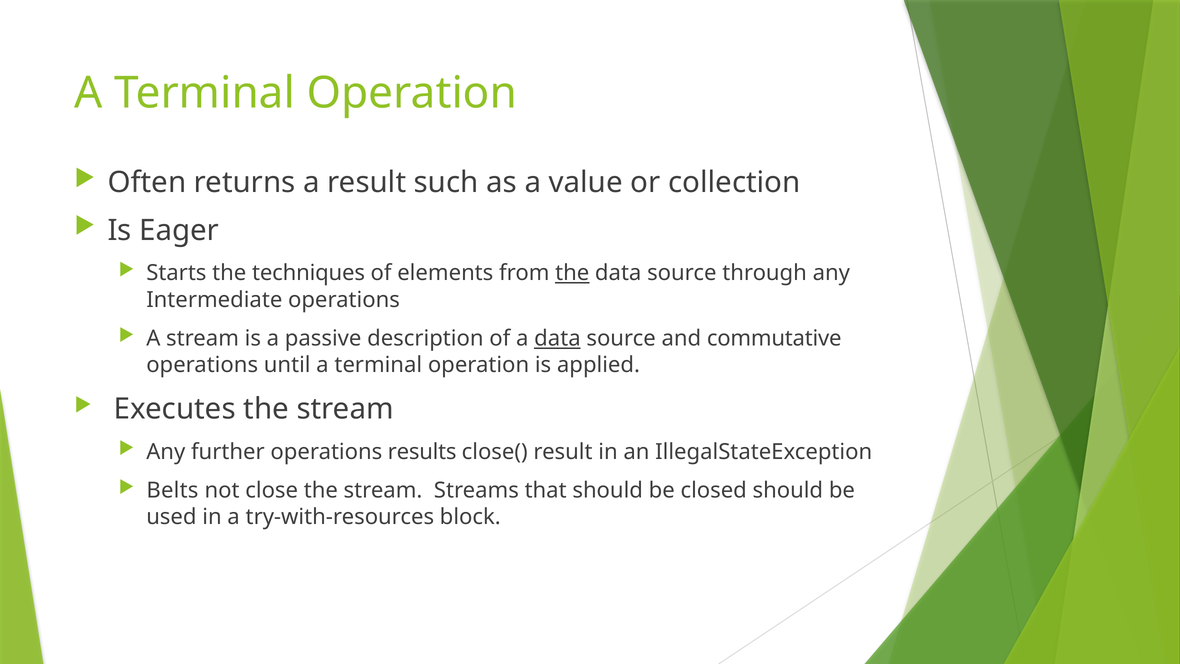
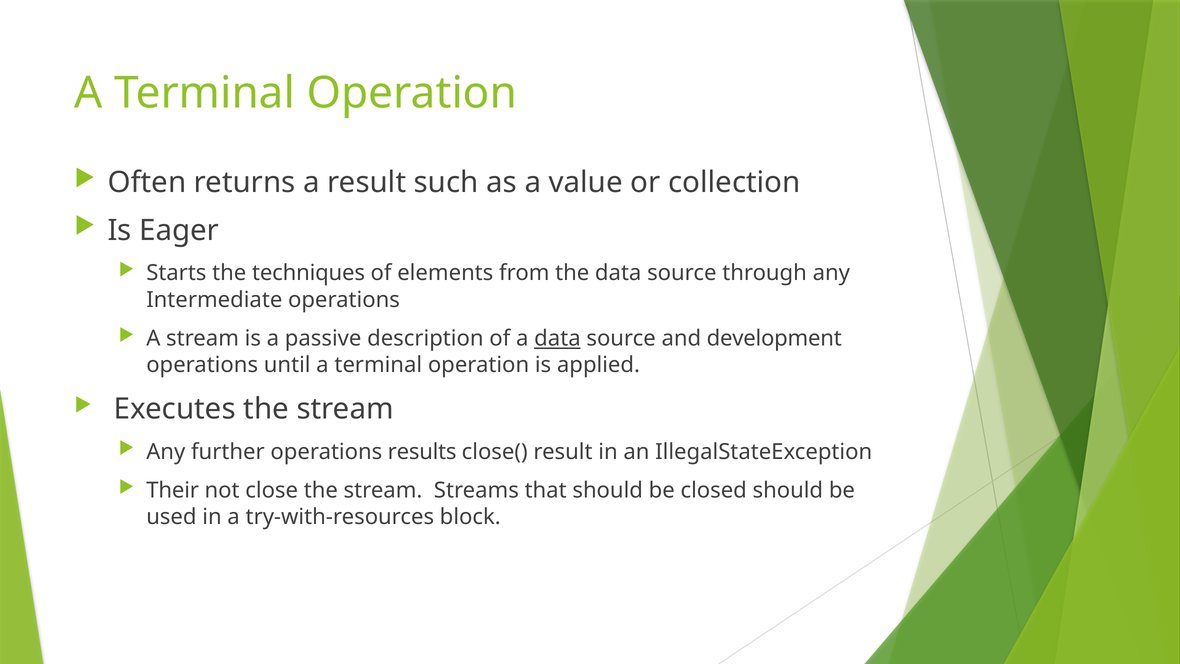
the at (572, 273) underline: present -> none
commutative: commutative -> development
Belts: Belts -> Their
